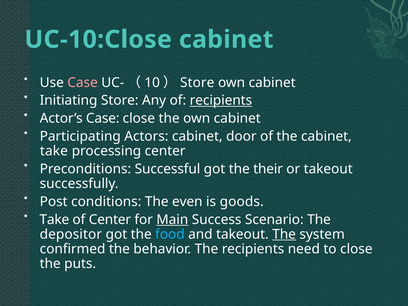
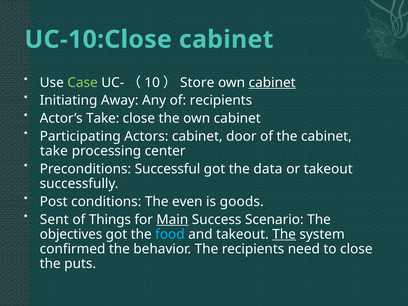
Case at (83, 83) colour: pink -> light green
cabinet at (272, 83) underline: none -> present
Initiating Store: Store -> Away
recipients at (221, 100) underline: present -> none
Actor’s Case: Case -> Take
their: their -> data
Take at (54, 220): Take -> Sent
of Center: Center -> Things
depositor: depositor -> objectives
